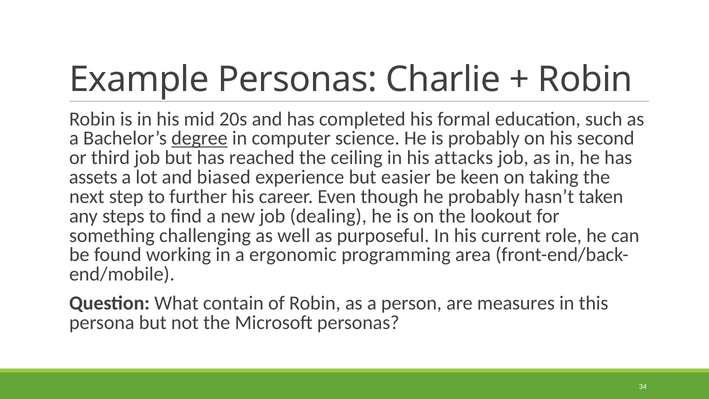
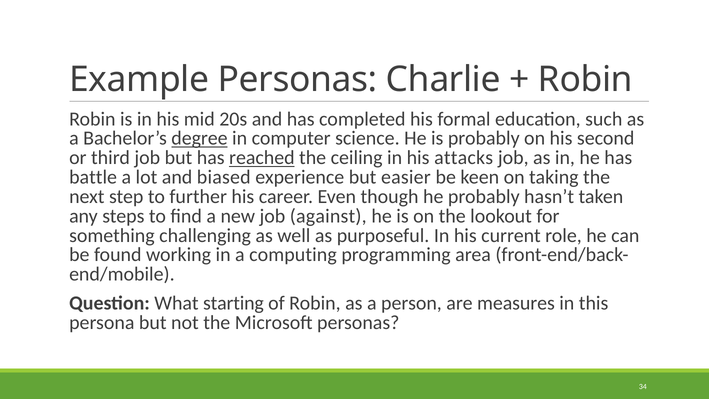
reached underline: none -> present
assets: assets -> battle
dealing: dealing -> against
ergonomic: ergonomic -> computing
contain: contain -> starting
